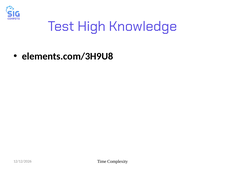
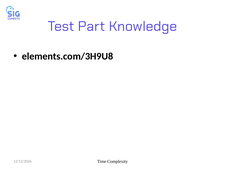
High: High -> Part
